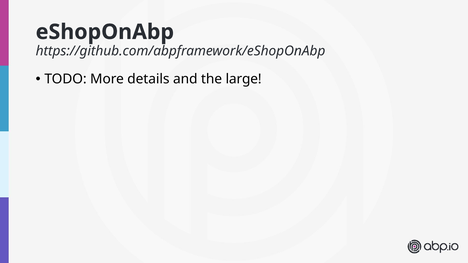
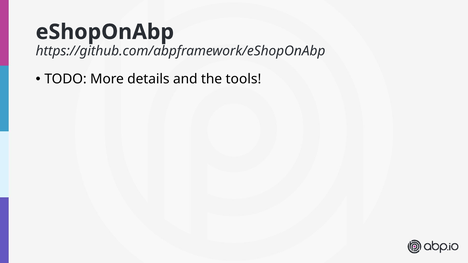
large: large -> tools
